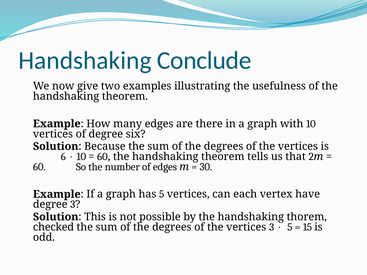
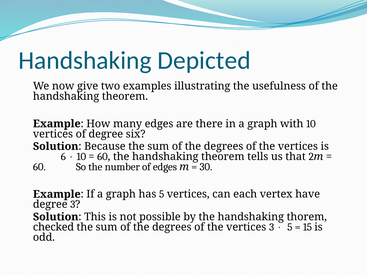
Conclude: Conclude -> Depicted
